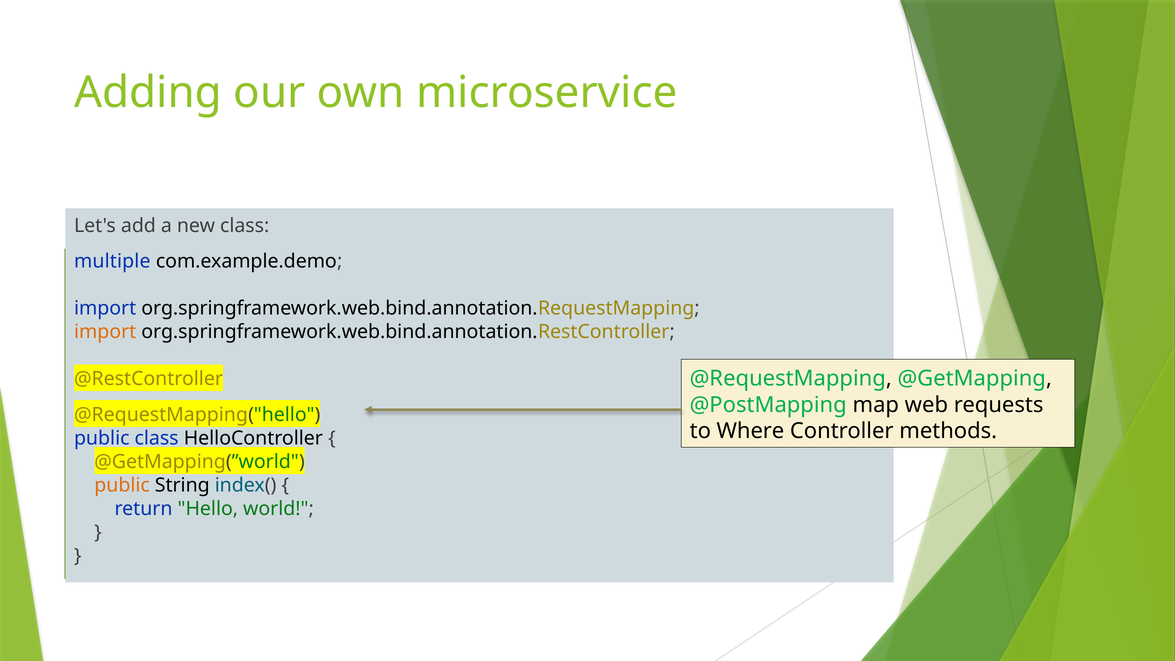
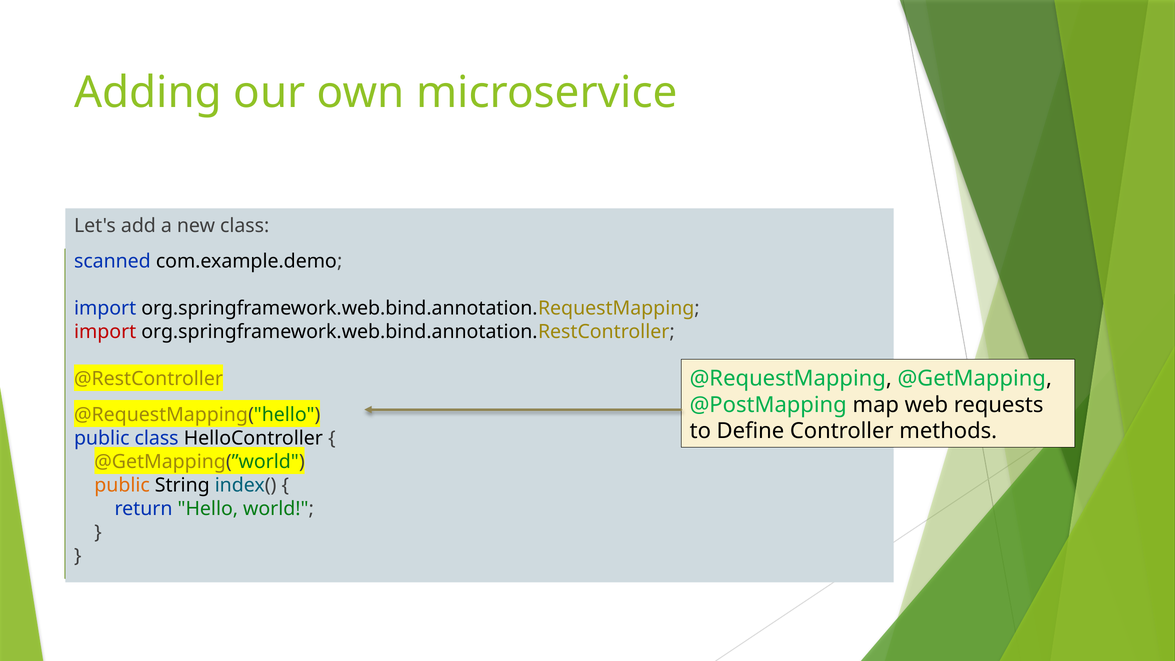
multiple: multiple -> scanned
import at (105, 332) colour: orange -> red
Where: Where -> Define
